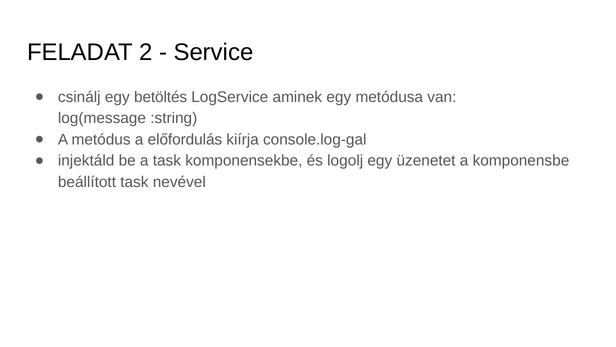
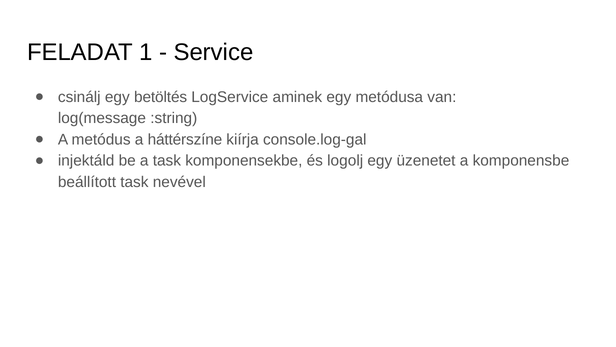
2: 2 -> 1
előfordulás: előfordulás -> háttérszíne
